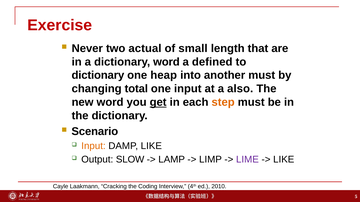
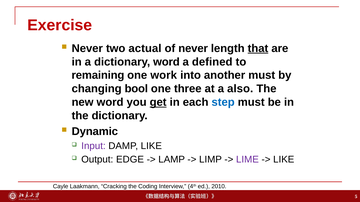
of small: small -> never
that underline: none -> present
dictionary at (98, 75): dictionary -> remaining
heap: heap -> work
total: total -> bool
one input: input -> three
step colour: orange -> blue
Scenario: Scenario -> Dynamic
Input at (93, 146) colour: orange -> purple
SLOW: SLOW -> EDGE
